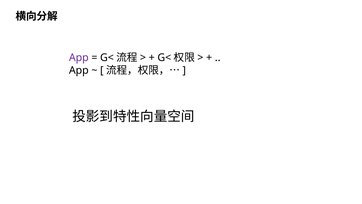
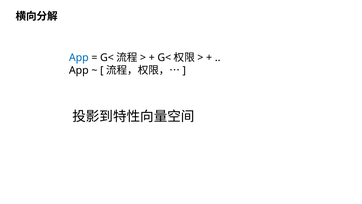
App at (79, 58) colour: purple -> blue
